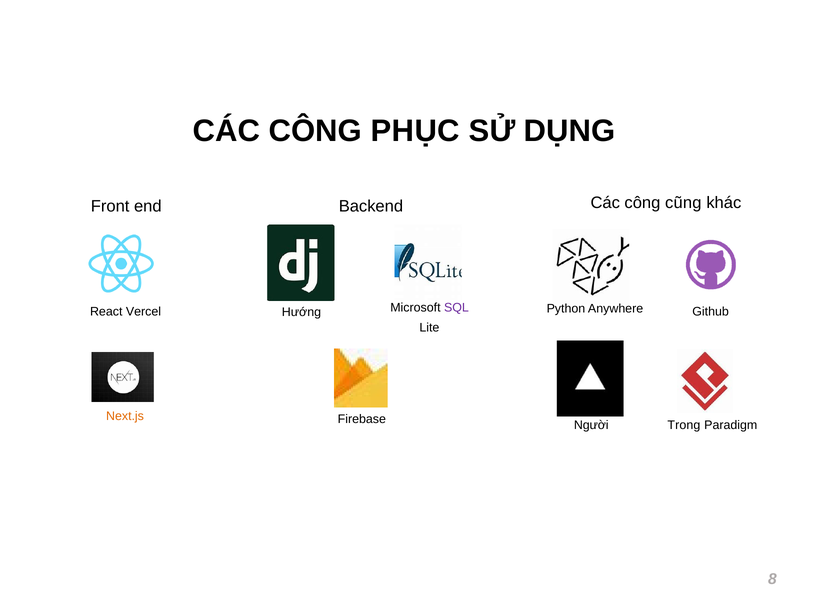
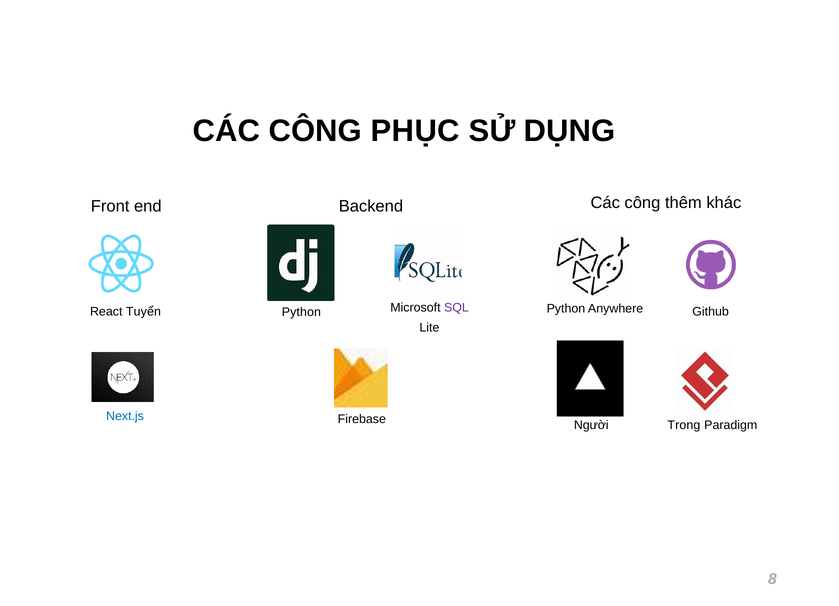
cũng: cũng -> thêm
Vercel: Vercel -> Tuyển
Hướng at (301, 312): Hướng -> Python
Next.js colour: orange -> blue
